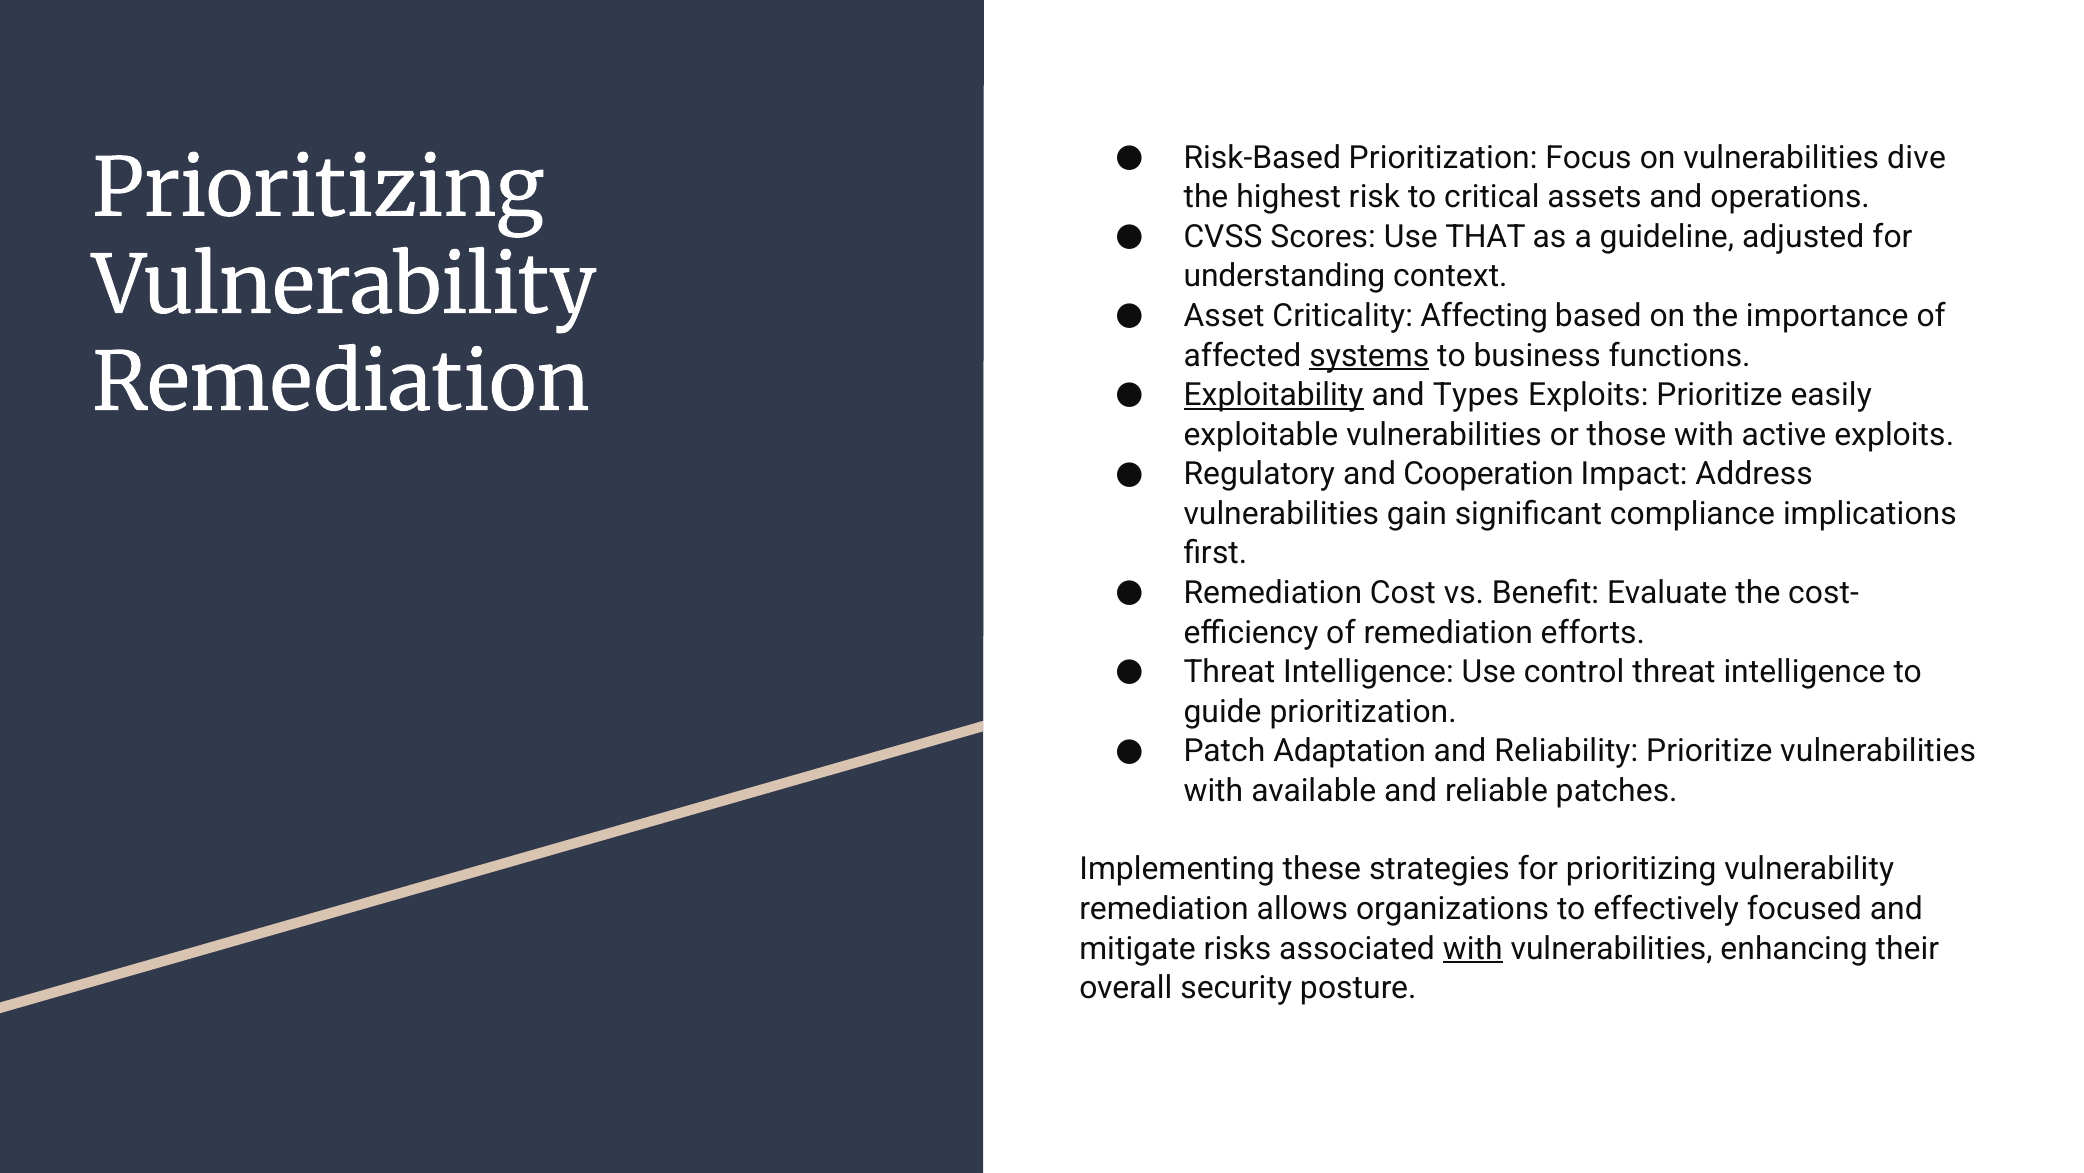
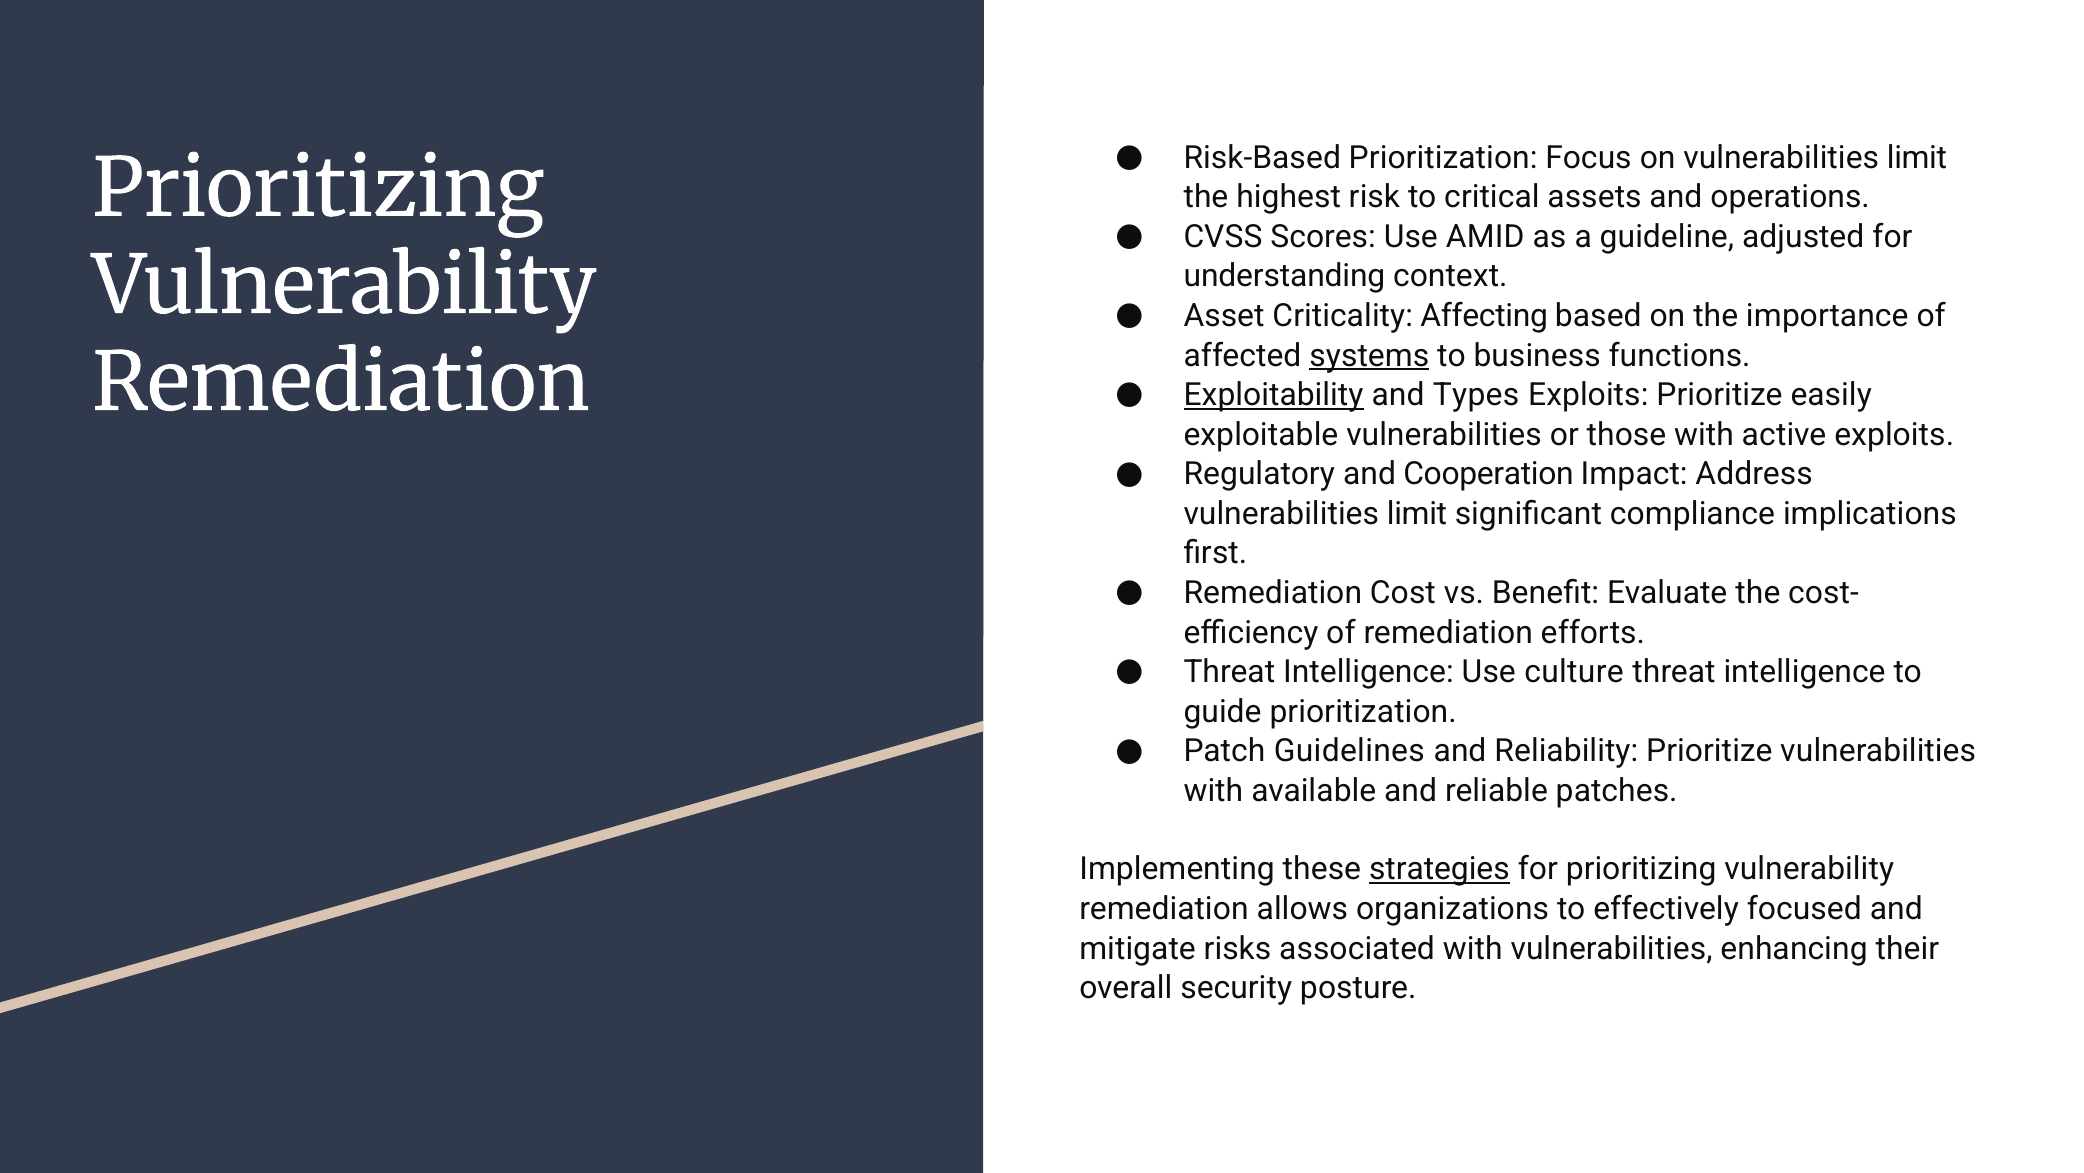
on vulnerabilities dive: dive -> limit
THAT: THAT -> AMID
gain at (1417, 514): gain -> limit
control: control -> culture
Adaptation: Adaptation -> Guidelines
strategies underline: none -> present
with at (1473, 948) underline: present -> none
